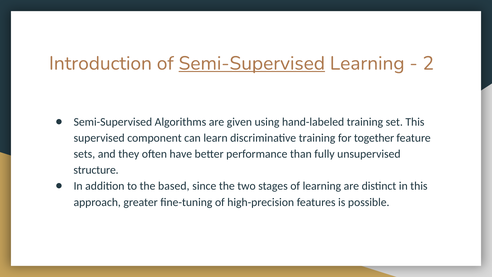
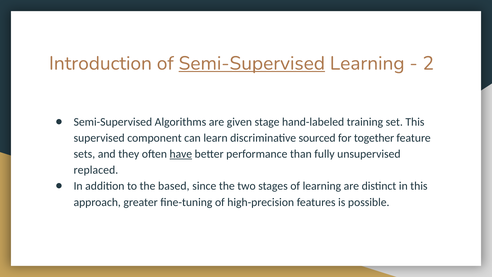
using: using -> stage
discriminative training: training -> sourced
have underline: none -> present
structure: structure -> replaced
